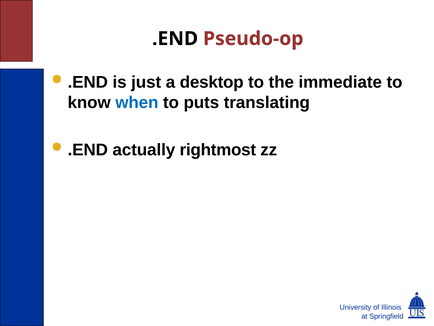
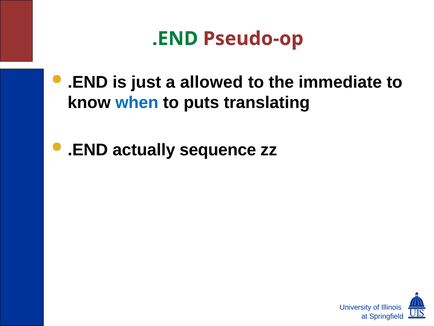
.END at (175, 39) colour: black -> green
desktop: desktop -> allowed
rightmost: rightmost -> sequence
